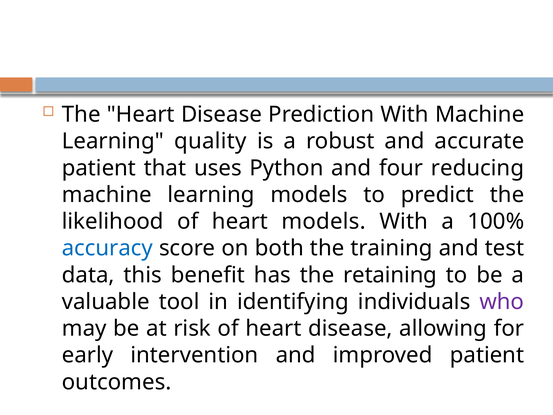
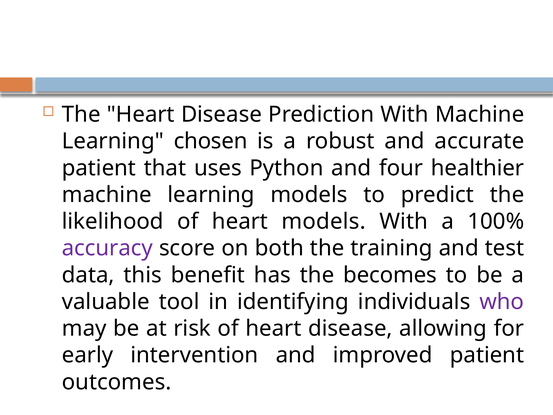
quality: quality -> chosen
reducing: reducing -> healthier
accuracy colour: blue -> purple
retaining: retaining -> becomes
